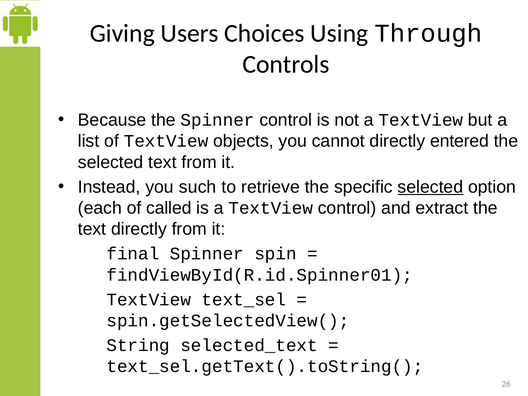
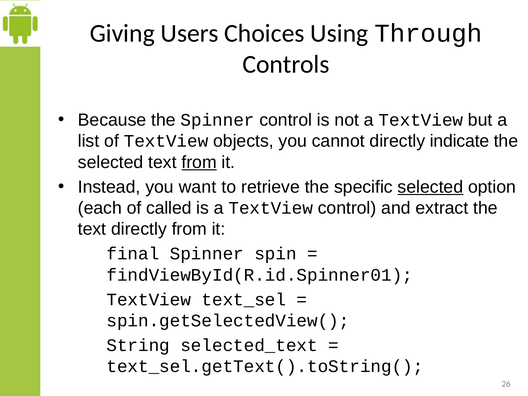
entered: entered -> indicate
from at (199, 162) underline: none -> present
such: such -> want
